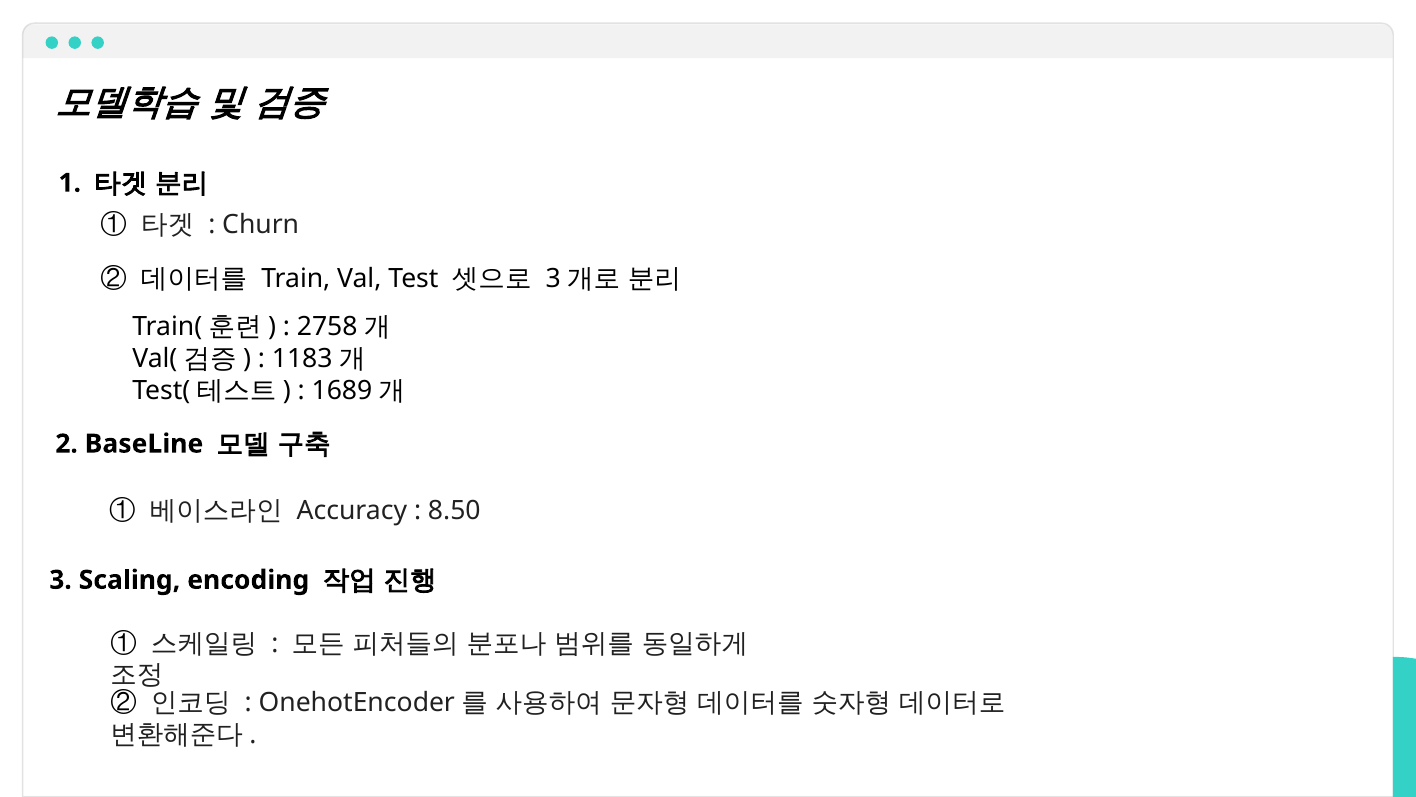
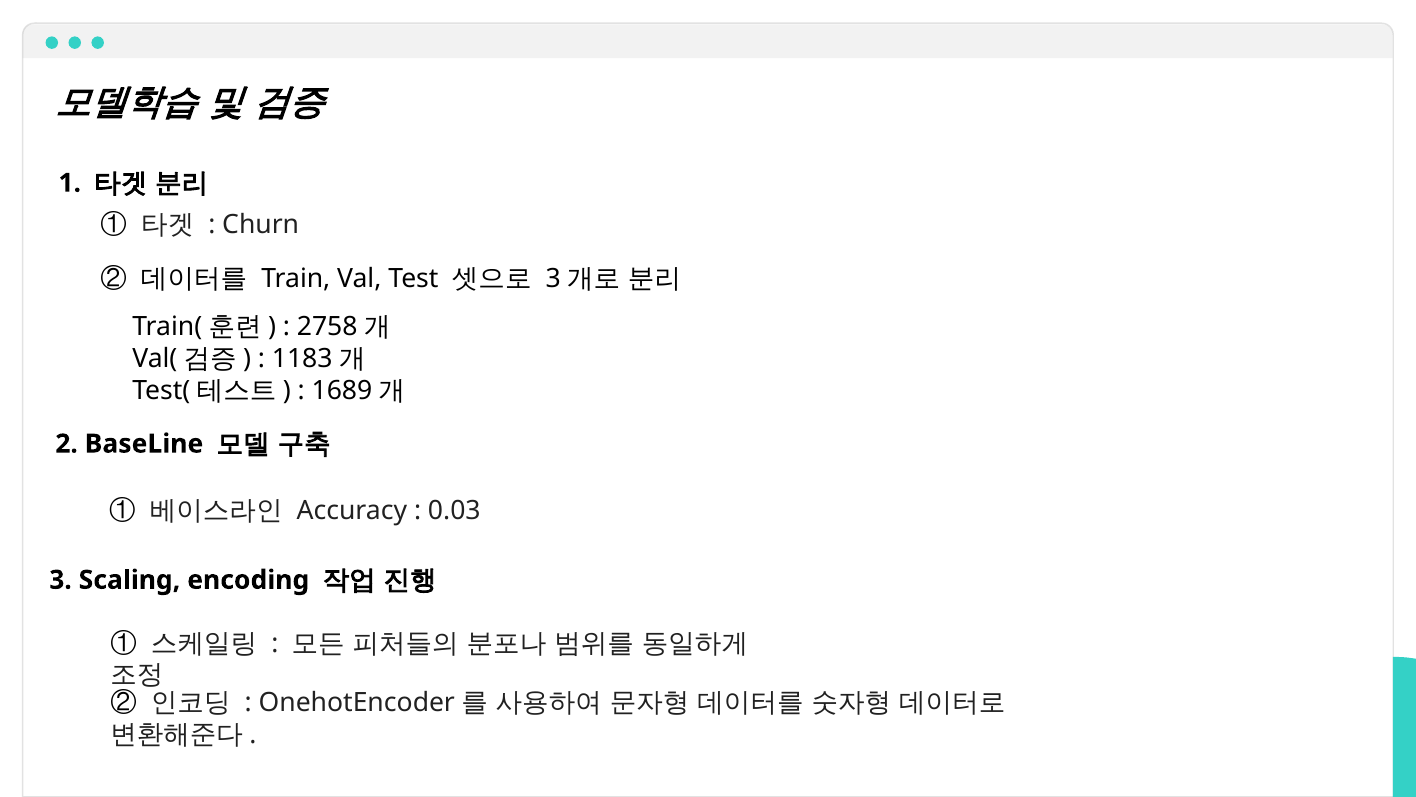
8.50: 8.50 -> 0.03
